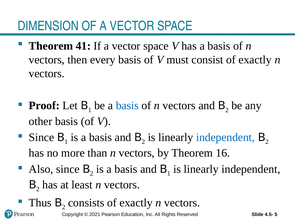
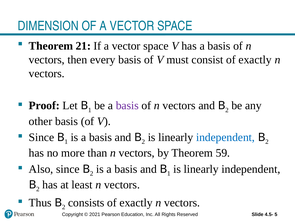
41: 41 -> 21
basis at (127, 106) colour: blue -> purple
16: 16 -> 59
